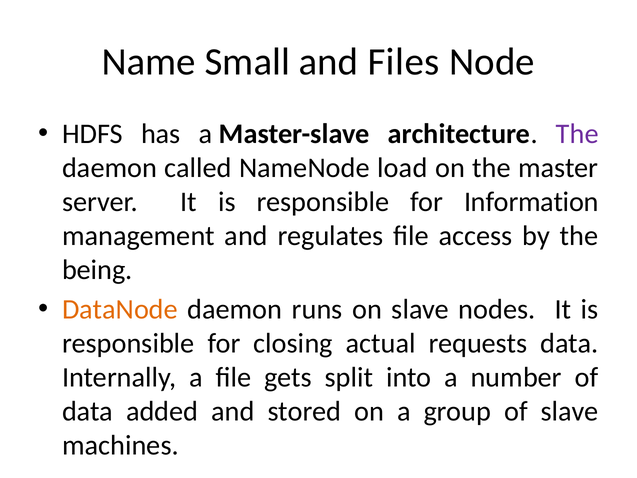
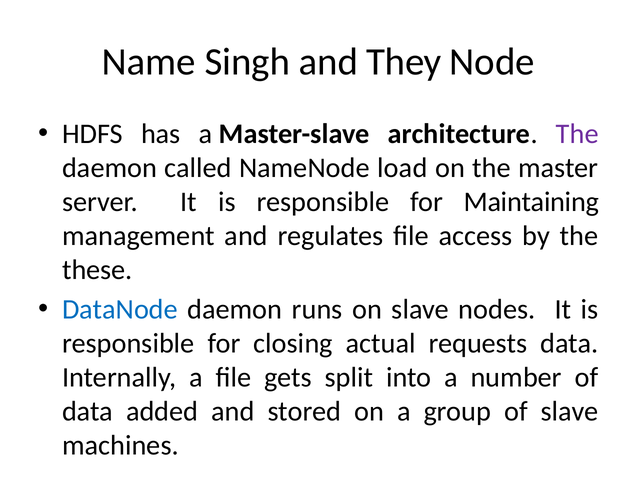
Small: Small -> Singh
Files: Files -> They
Information: Information -> Maintaining
being: being -> these
DataNode colour: orange -> blue
